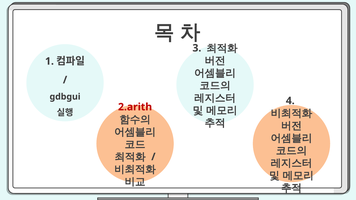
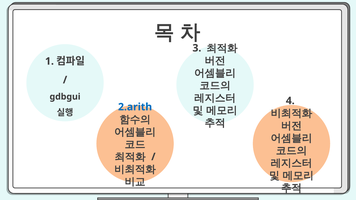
2.arith colour: red -> blue
